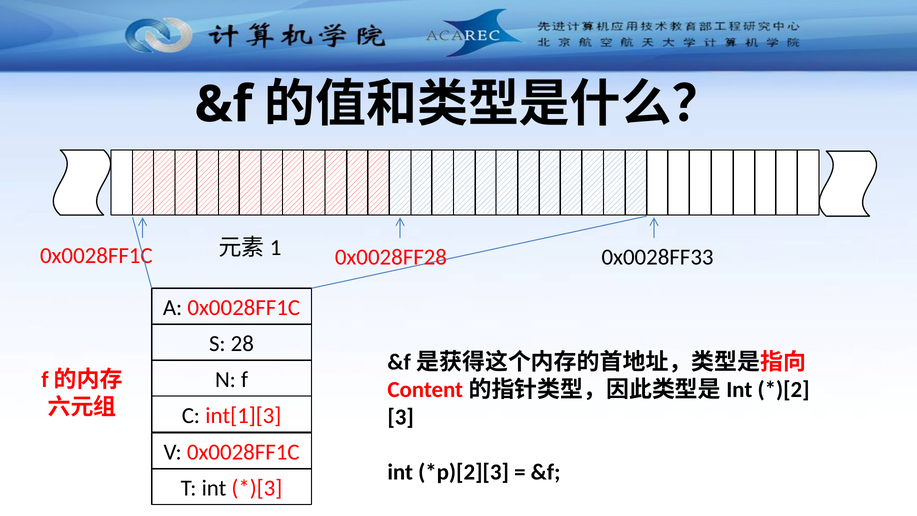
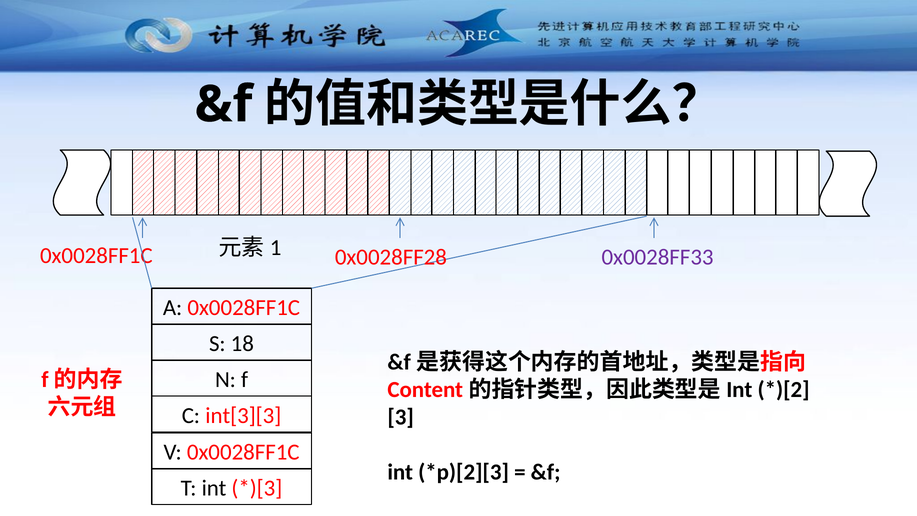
0x0028FF33 colour: black -> purple
28: 28 -> 18
int[1][3: int[1][3 -> int[3][3
